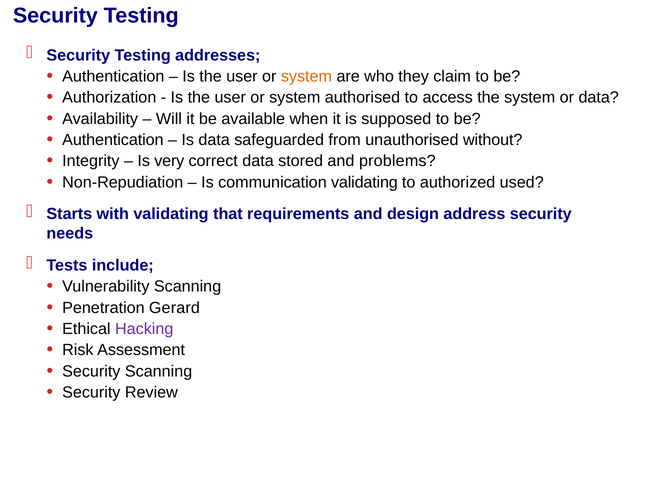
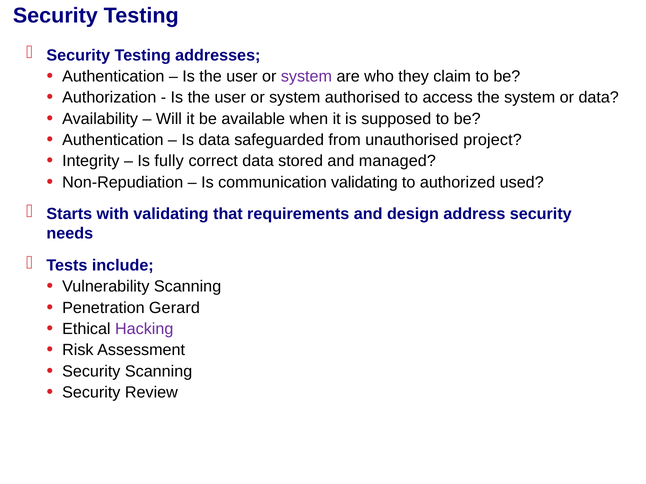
system at (306, 77) colour: orange -> purple
without: without -> project
very: very -> fully
problems: problems -> managed
